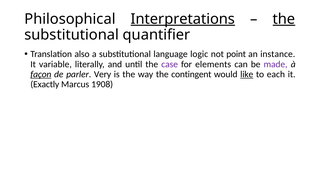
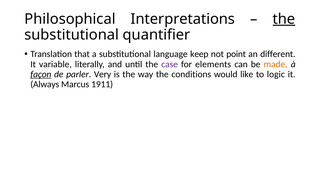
Interpretations underline: present -> none
also: also -> that
logic: logic -> keep
instance: instance -> different
made colour: purple -> orange
contingent: contingent -> conditions
like underline: present -> none
each: each -> logic
Exactly: Exactly -> Always
1908: 1908 -> 1911
